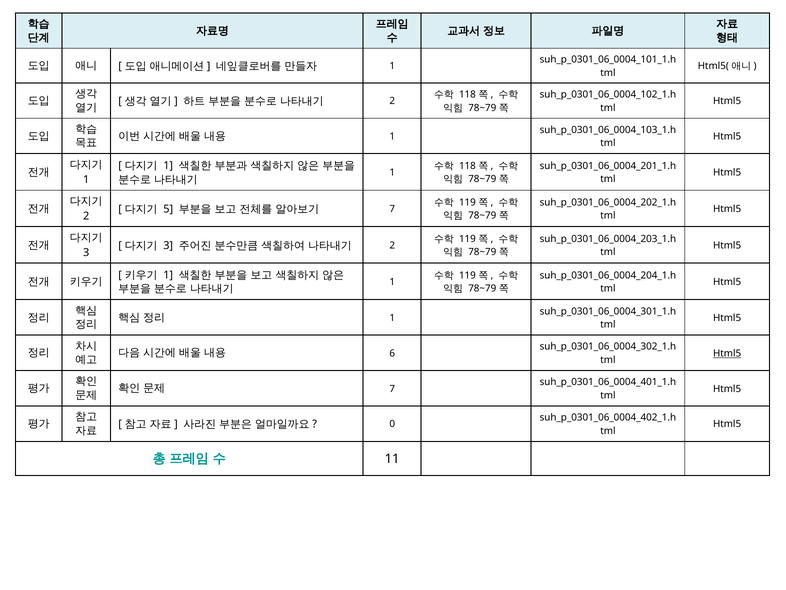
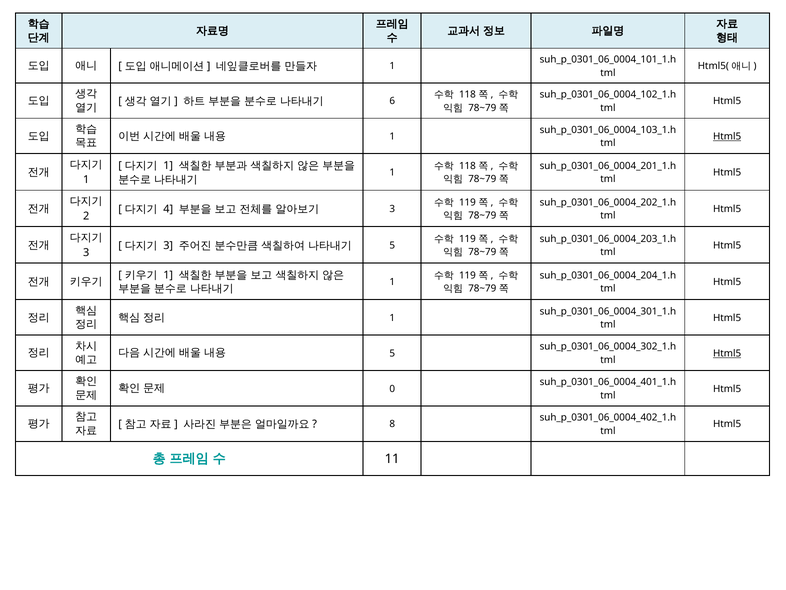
2 at (392, 101): 2 -> 6
Html5 at (727, 136) underline: none -> present
5: 5 -> 4
7 at (392, 209): 7 -> 3
2 at (392, 245): 2 -> 5
6 at (392, 353): 6 -> 5
7 at (392, 388): 7 -> 0
0: 0 -> 8
